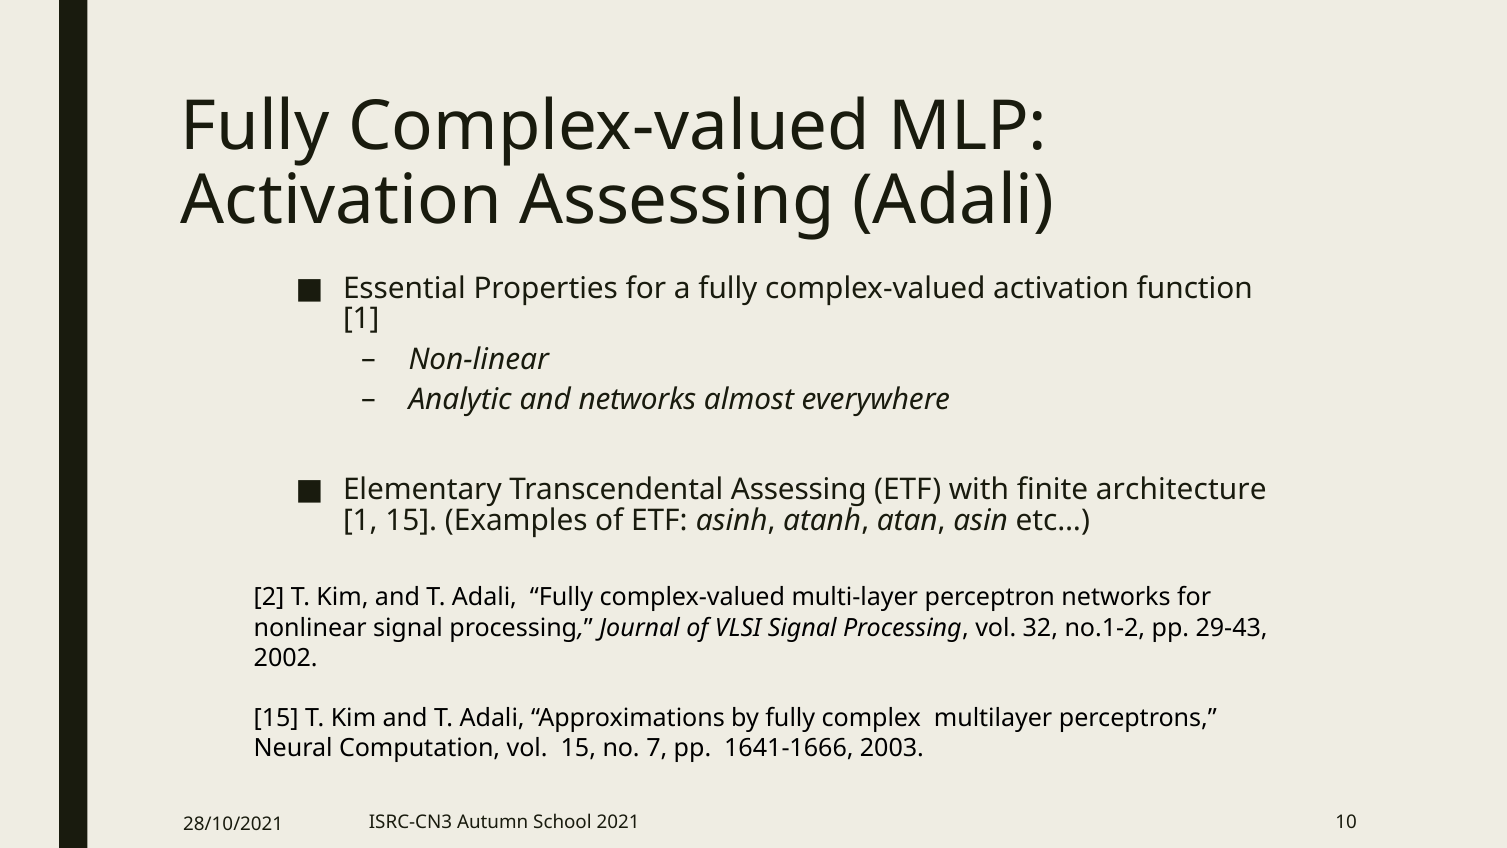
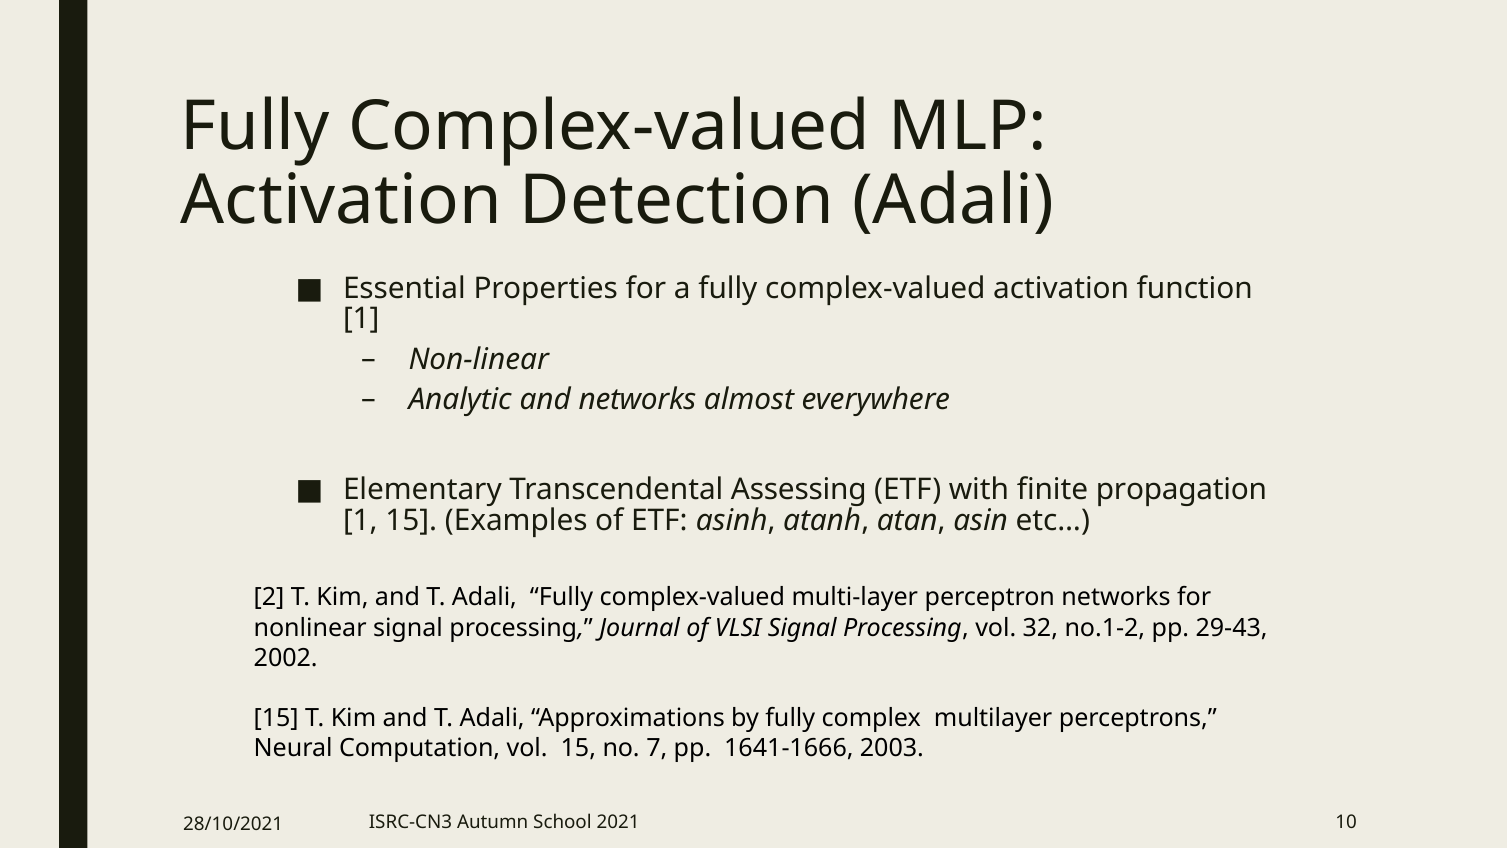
Activation Assessing: Assessing -> Detection
architecture: architecture -> propagation
